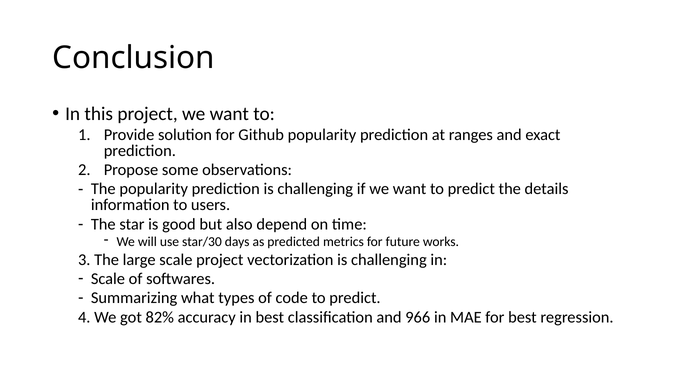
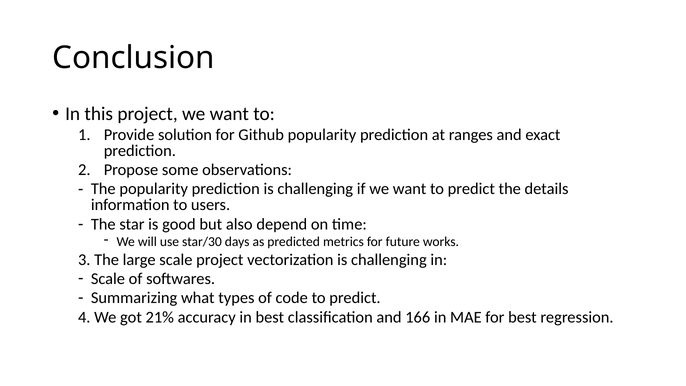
82%: 82% -> 21%
966: 966 -> 166
